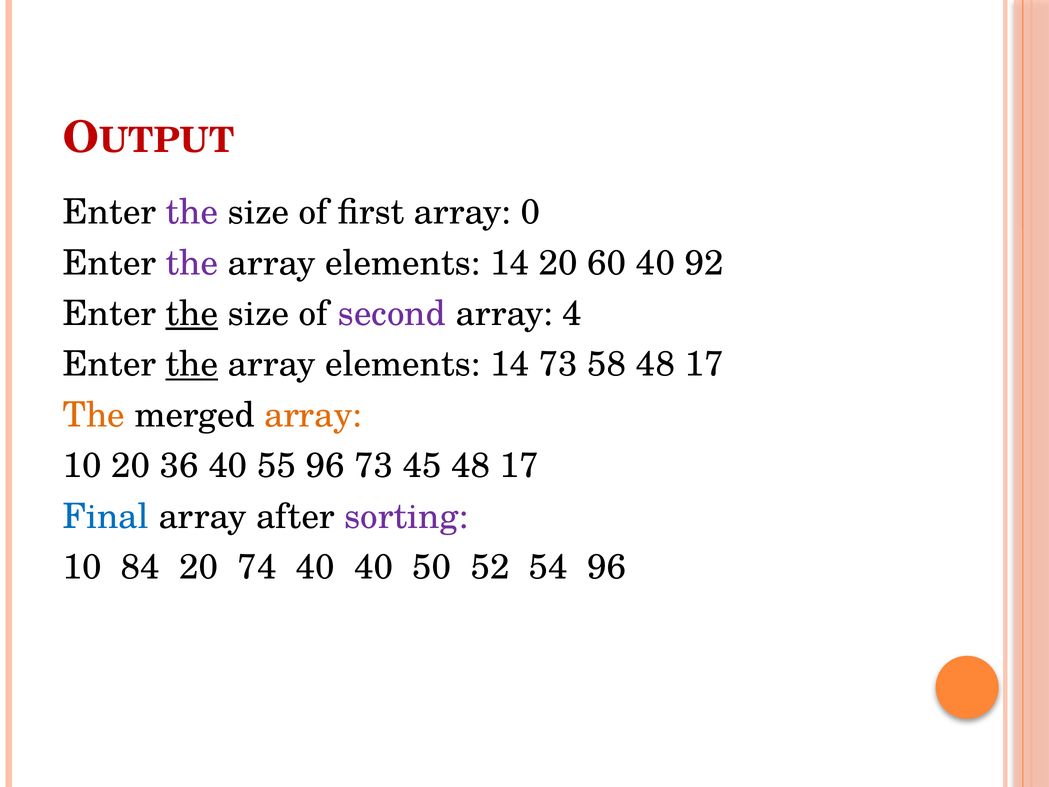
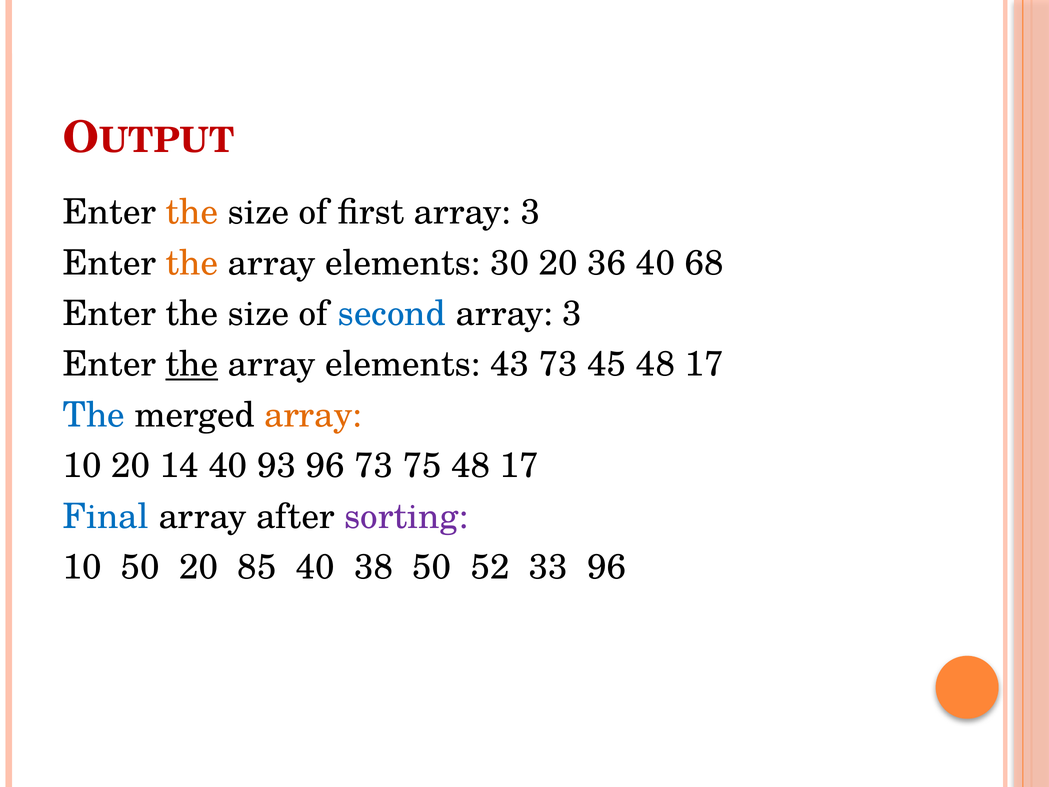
the at (192, 212) colour: purple -> orange
first array 0: 0 -> 3
the at (192, 263) colour: purple -> orange
14 at (510, 263): 14 -> 30
60: 60 -> 36
92: 92 -> 68
the at (192, 314) underline: present -> none
second colour: purple -> blue
4 at (572, 314): 4 -> 3
14 at (510, 364): 14 -> 43
58: 58 -> 45
The at (94, 415) colour: orange -> blue
36: 36 -> 14
55: 55 -> 93
45: 45 -> 75
10 84: 84 -> 50
74: 74 -> 85
40 40: 40 -> 38
54: 54 -> 33
